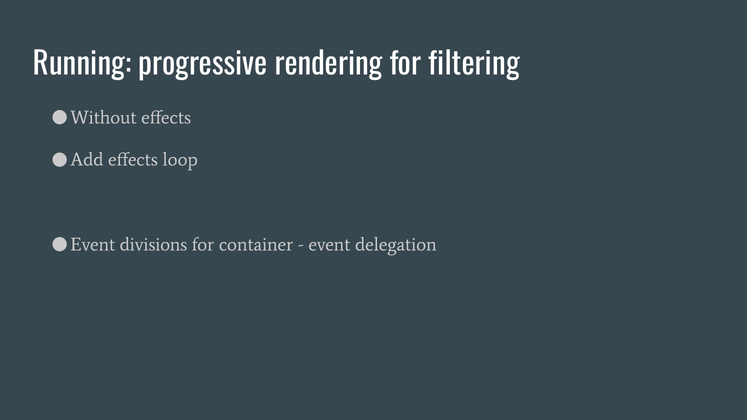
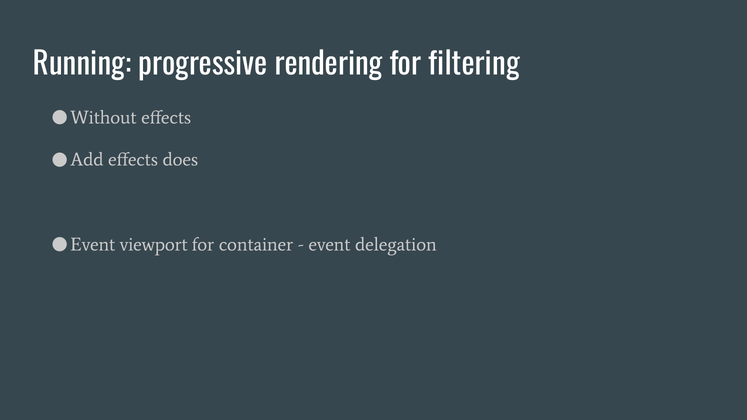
loop: loop -> does
divisions: divisions -> viewport
